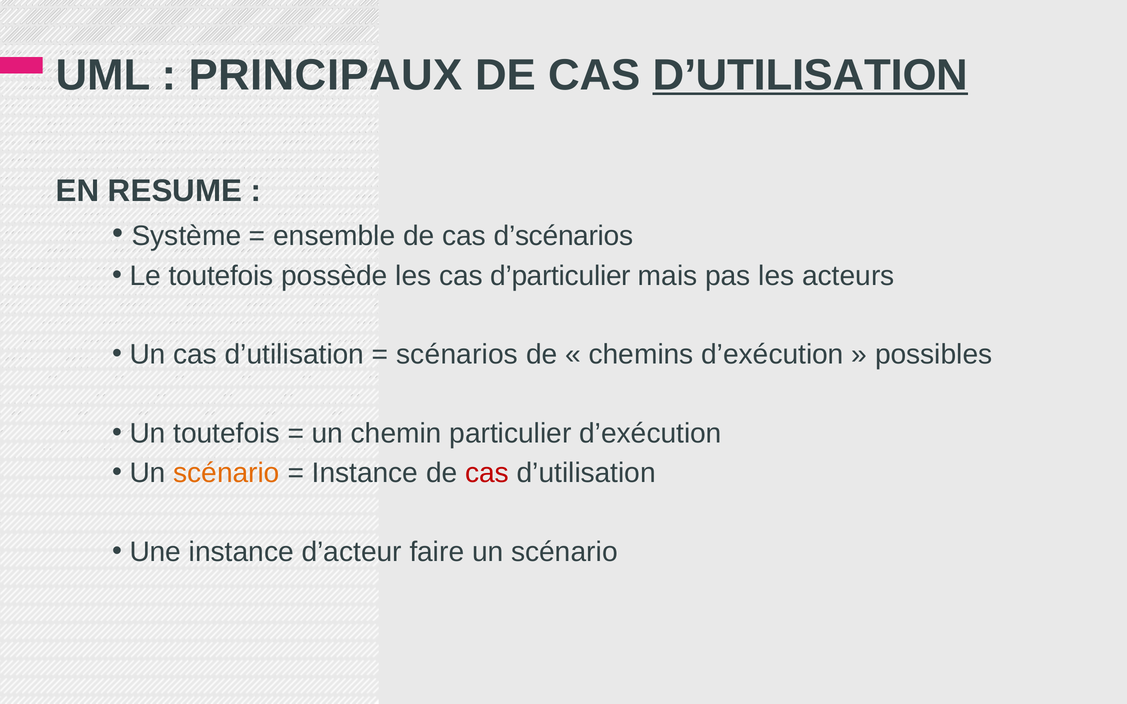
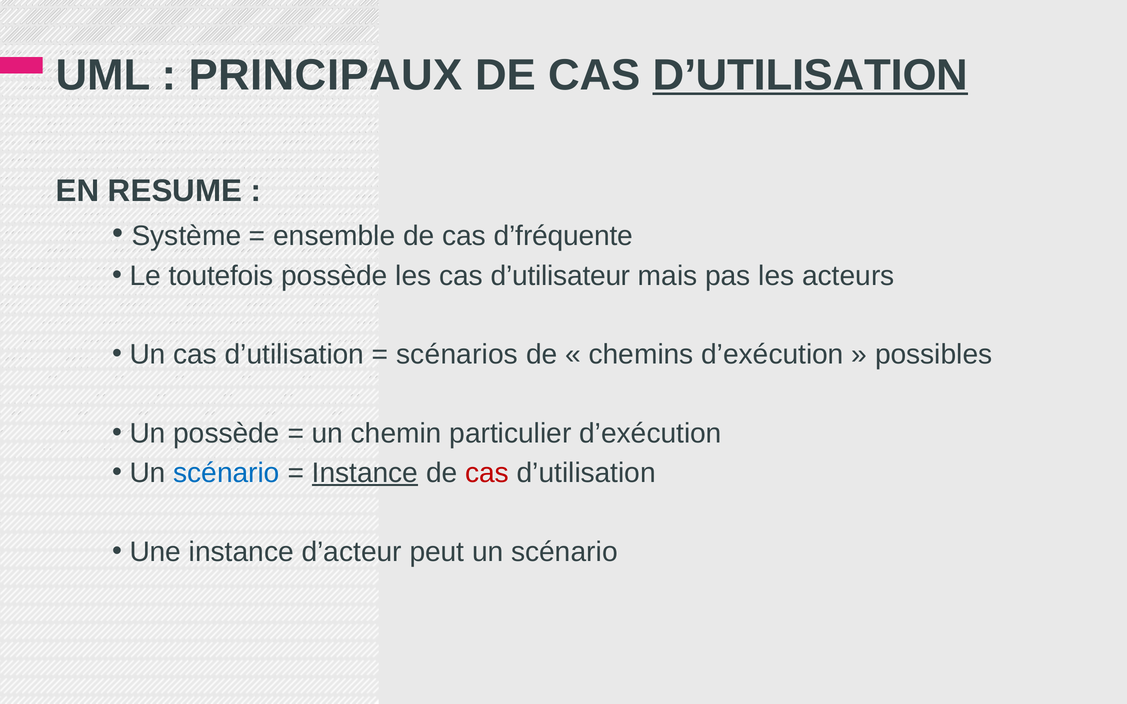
d’scénarios: d’scénarios -> d’fréquente
d’particulier: d’particulier -> d’utilisateur
Un toutefois: toutefois -> possède
scénario at (226, 473) colour: orange -> blue
Instance at (365, 473) underline: none -> present
faire: faire -> peut
